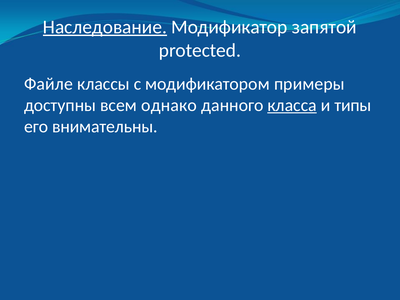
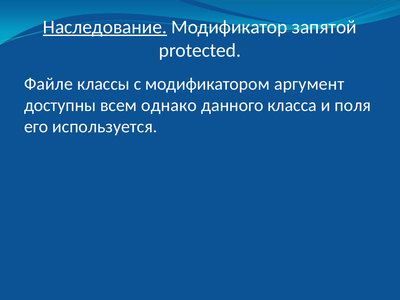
примеры: примеры -> аргумент
класса underline: present -> none
типы: типы -> поля
внимательны: внимательны -> используется
